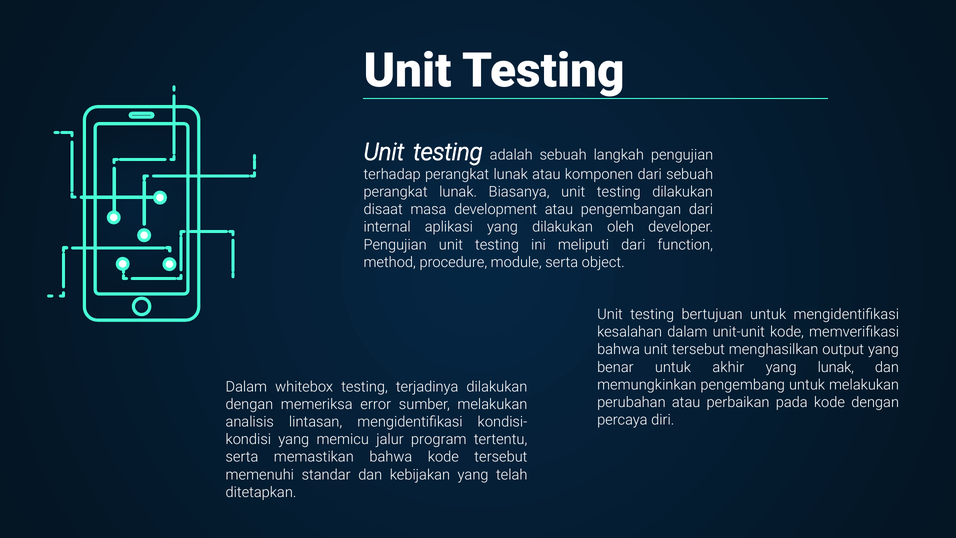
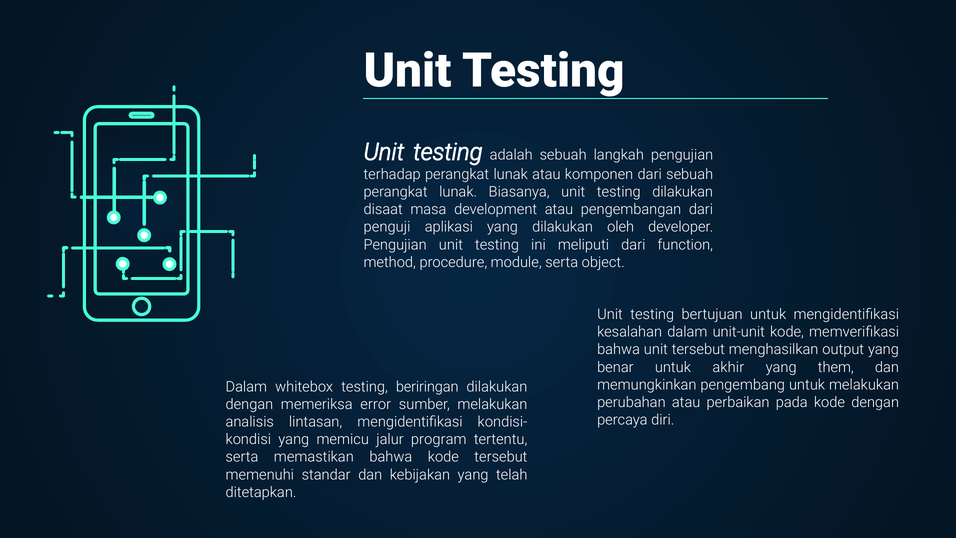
internal: internal -> penguji
yang lunak: lunak -> them
terjadinya: terjadinya -> beriringan
